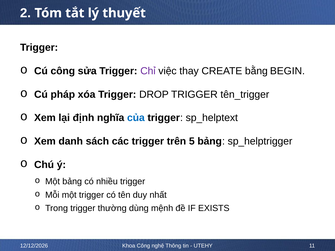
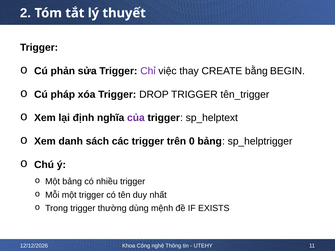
Cú công: công -> phản
của colour: blue -> purple
5: 5 -> 0
